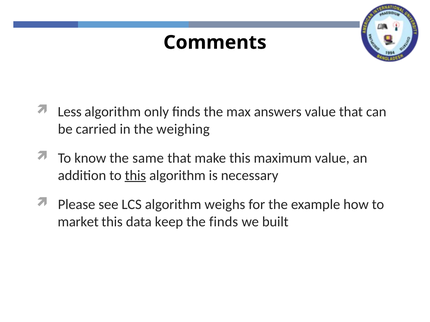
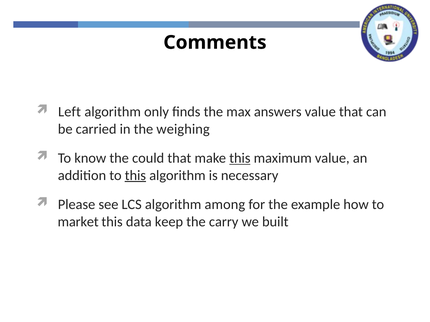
Less: Less -> Left
same: same -> could
this at (240, 158) underline: none -> present
weighs: weighs -> among
the finds: finds -> carry
